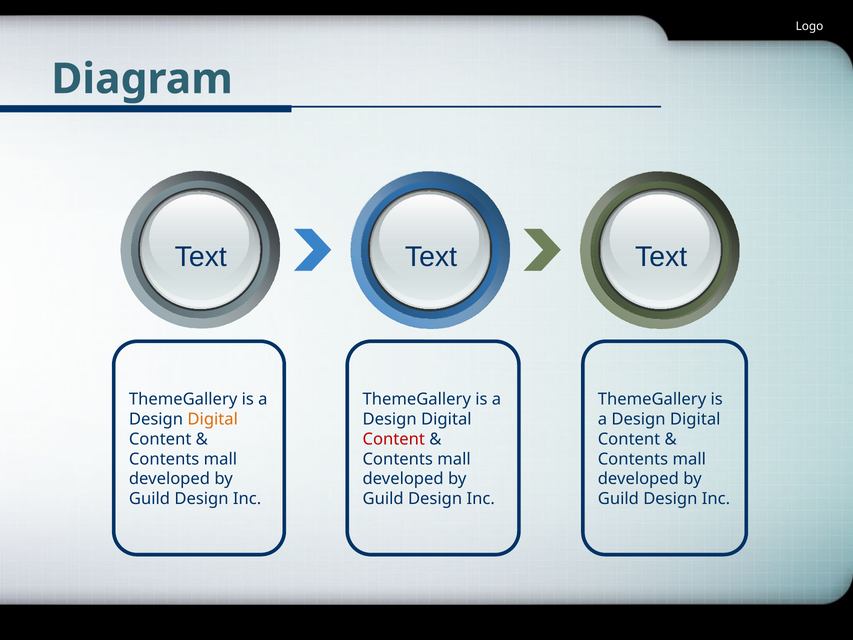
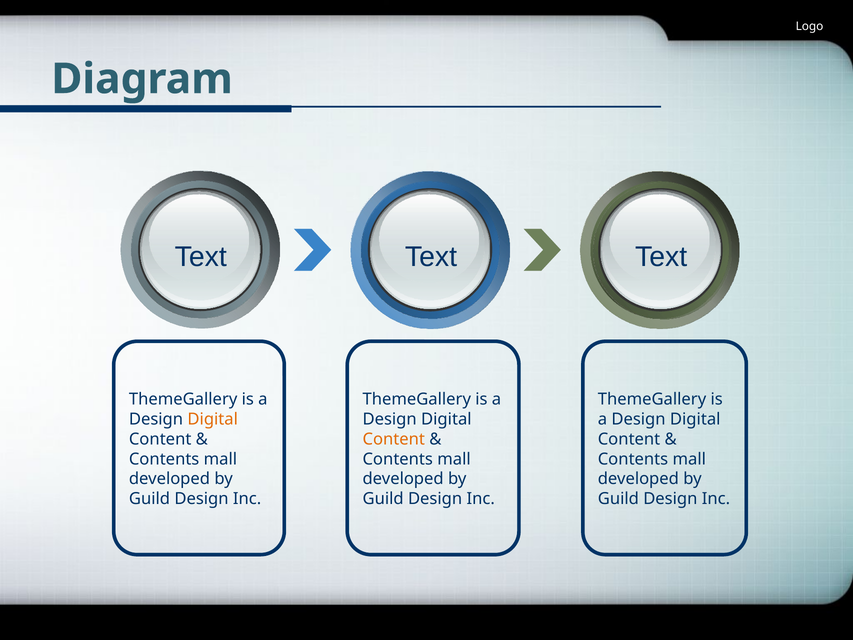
Content at (394, 439) colour: red -> orange
